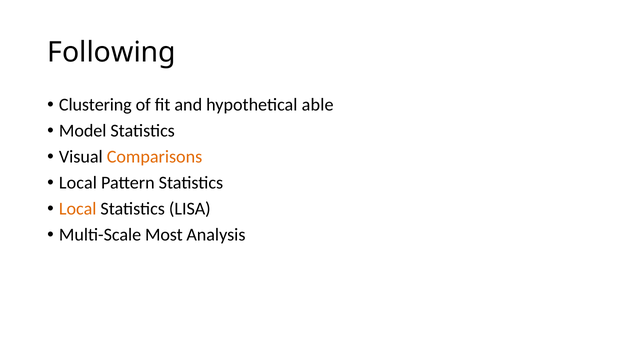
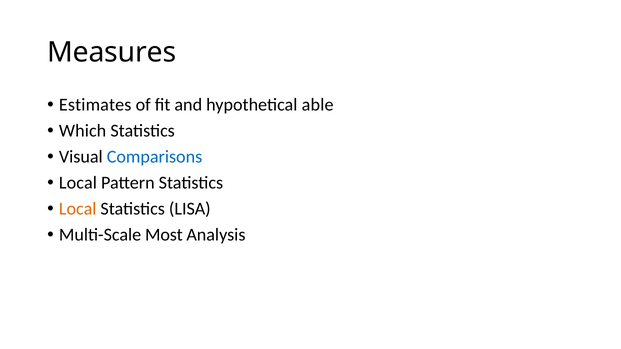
Following: Following -> Measures
Clustering: Clustering -> Estimates
Model: Model -> Which
Comparisons colour: orange -> blue
